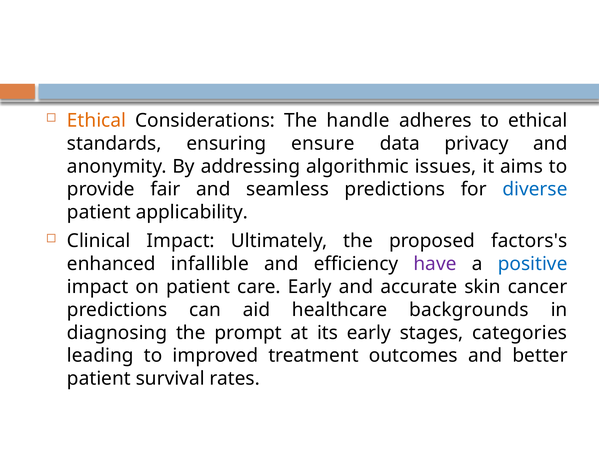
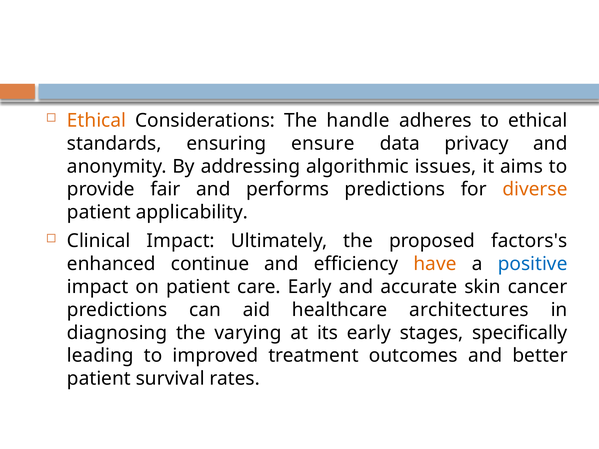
seamless: seamless -> performs
diverse colour: blue -> orange
infallible: infallible -> continue
have colour: purple -> orange
backgrounds: backgrounds -> architectures
prompt: prompt -> varying
categories: categories -> specifically
